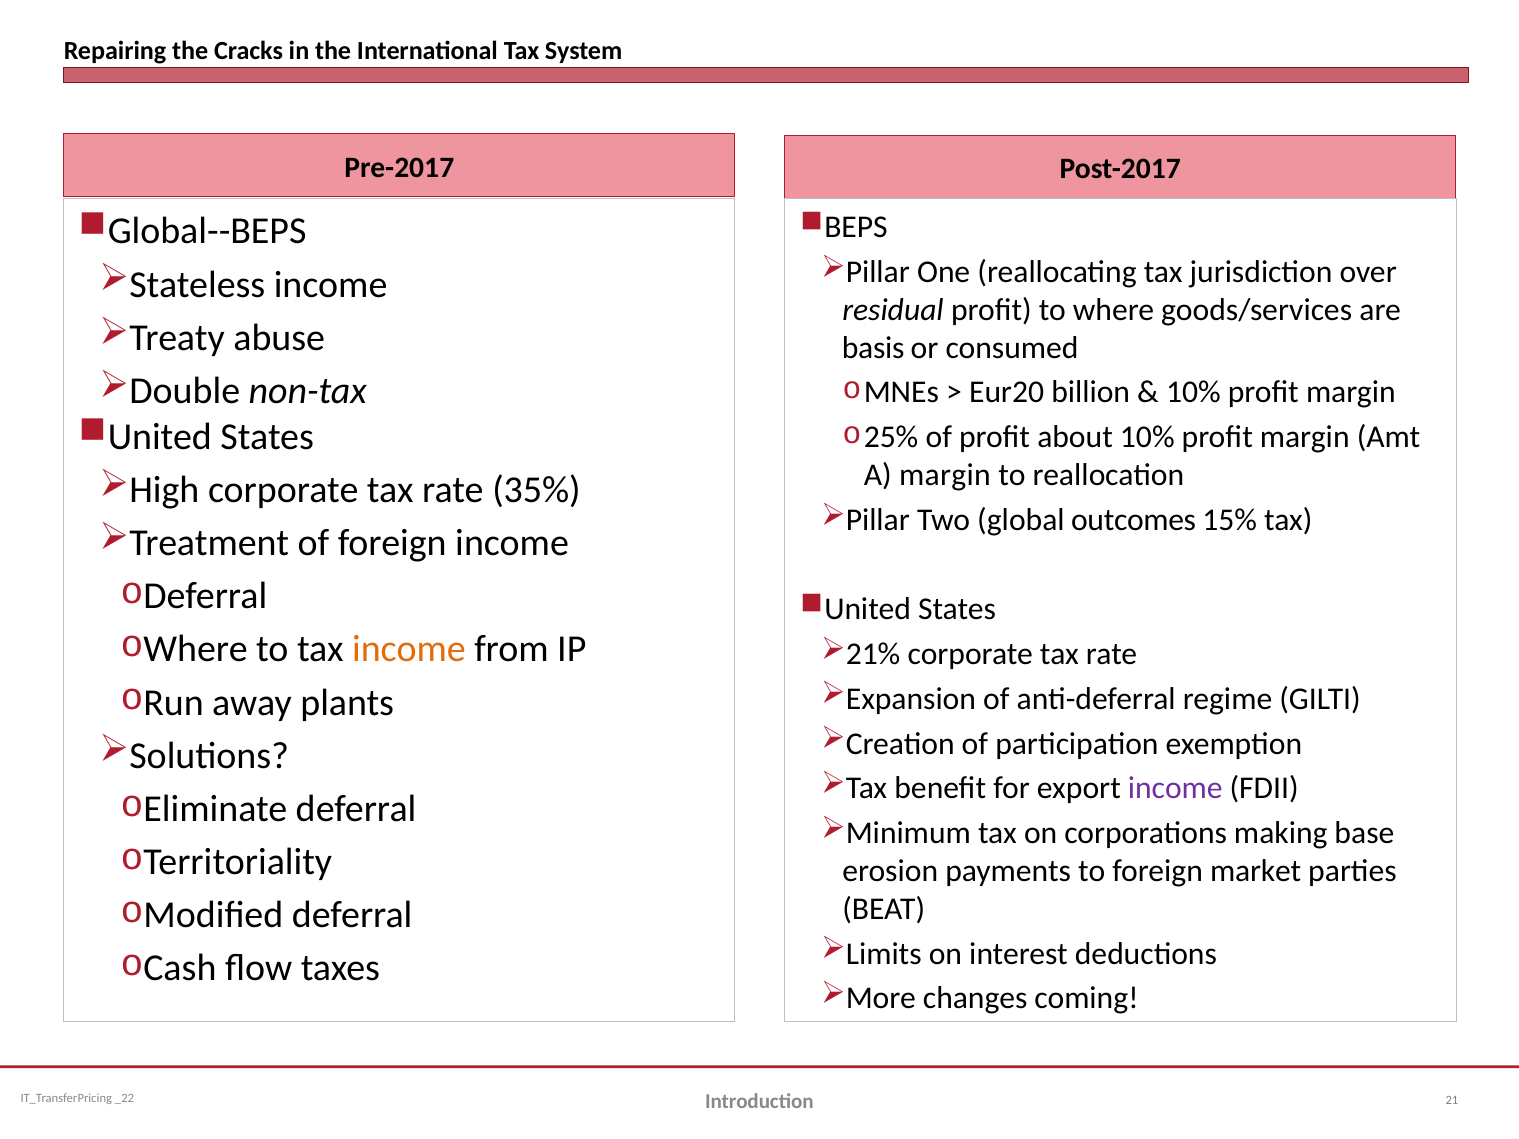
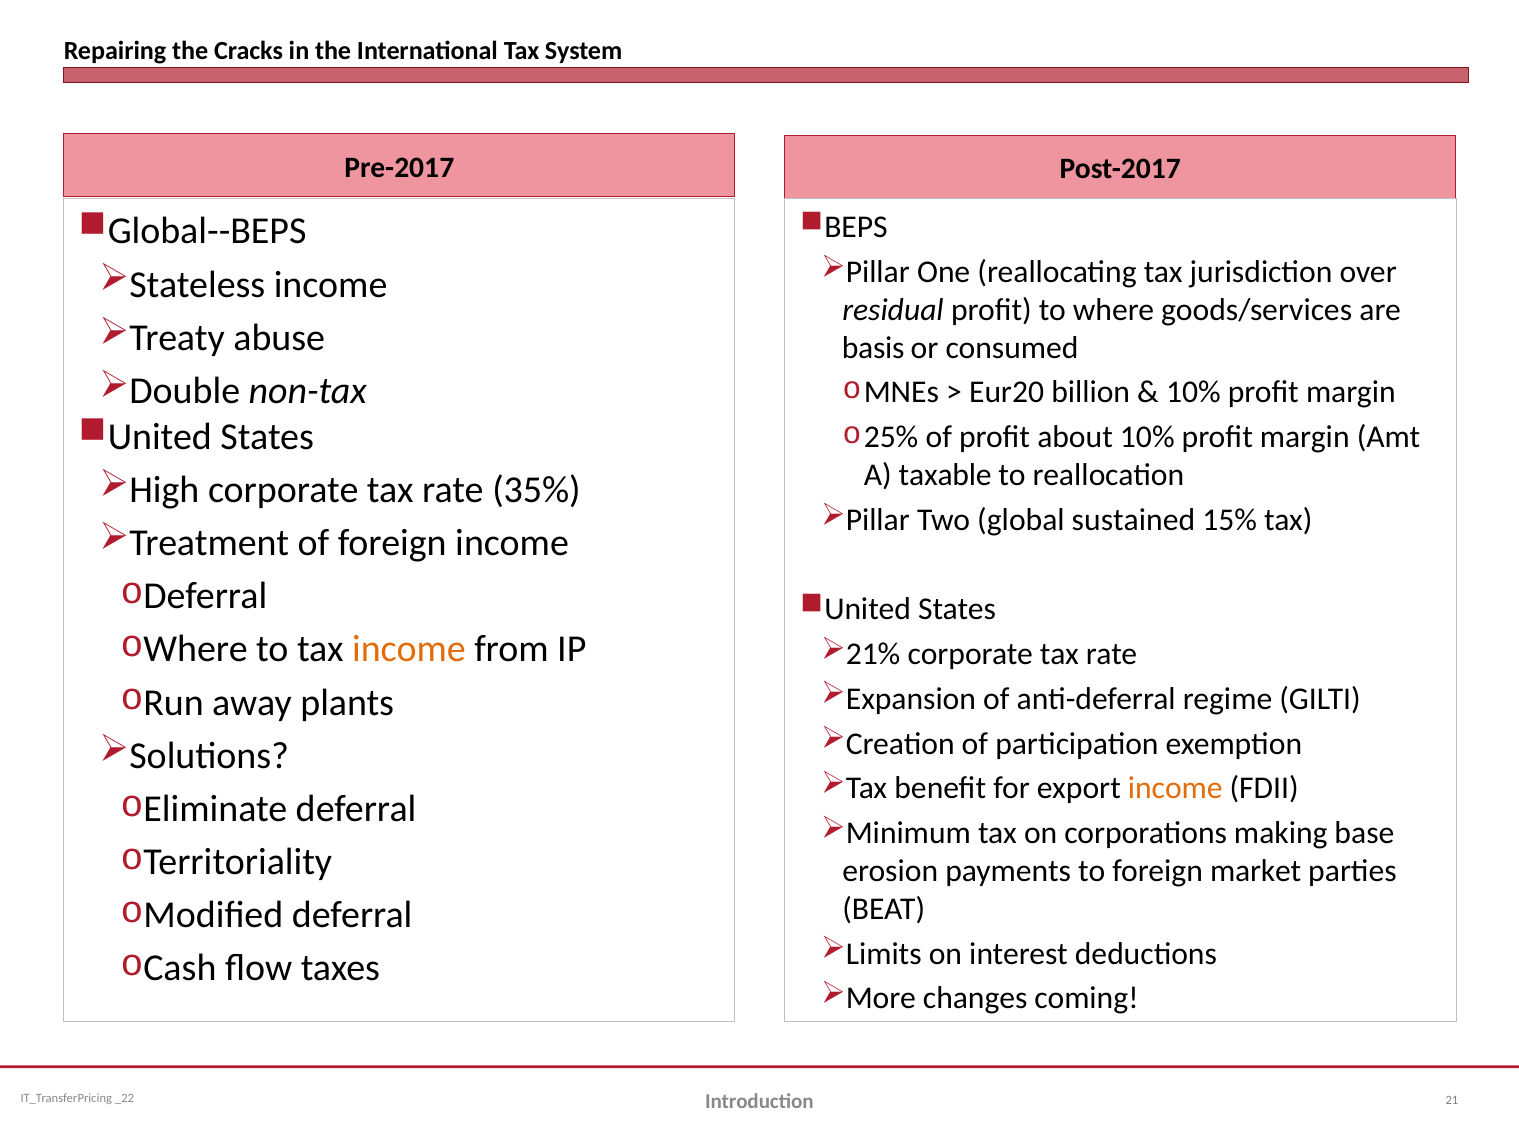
A margin: margin -> taxable
outcomes: outcomes -> sustained
income at (1175, 788) colour: purple -> orange
